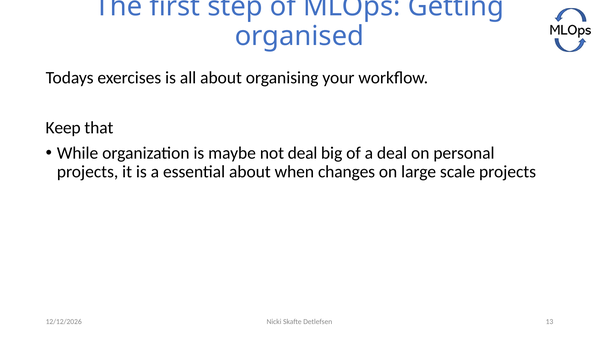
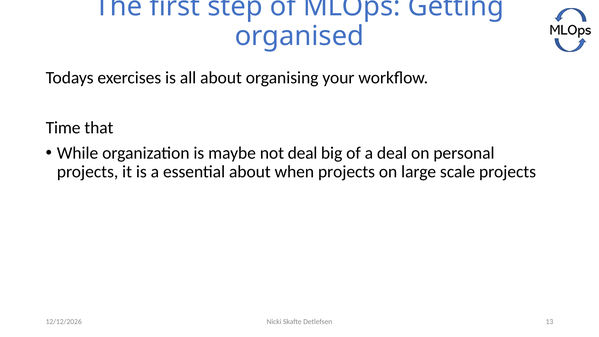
Keep: Keep -> Time
when changes: changes -> projects
